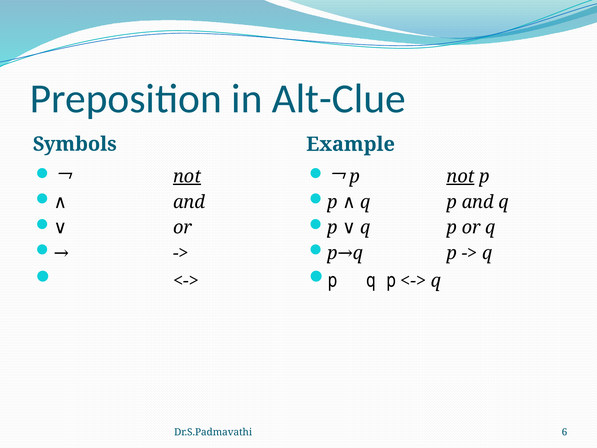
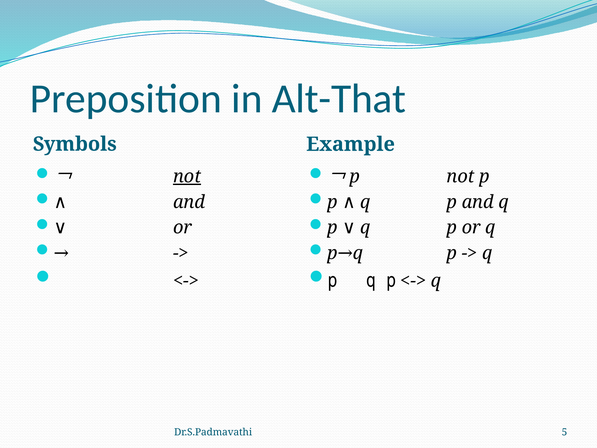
Alt-Clue: Alt-Clue -> Alt-That
not at (460, 176) underline: present -> none
6: 6 -> 5
